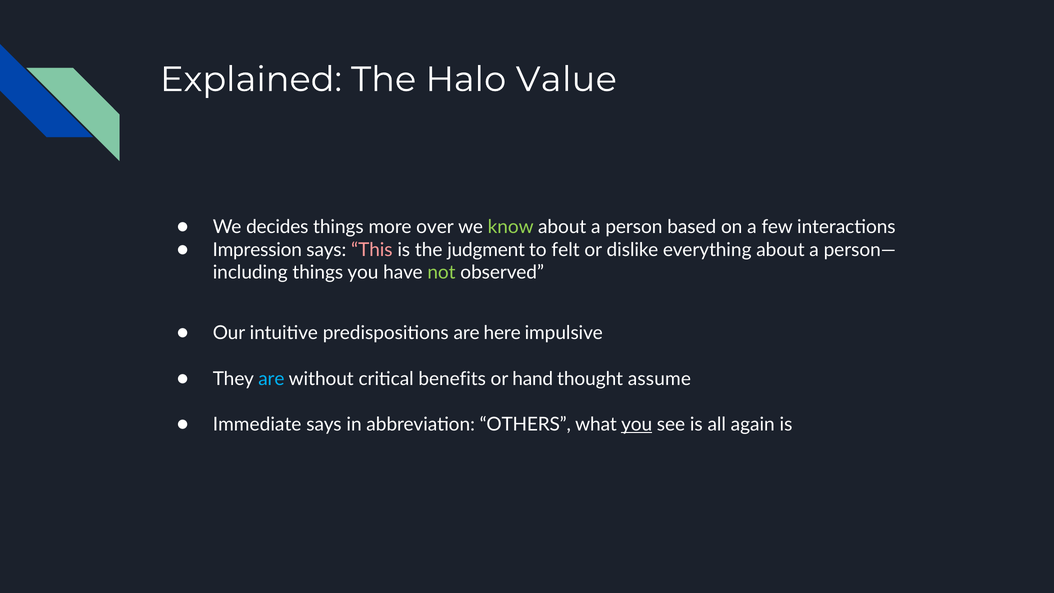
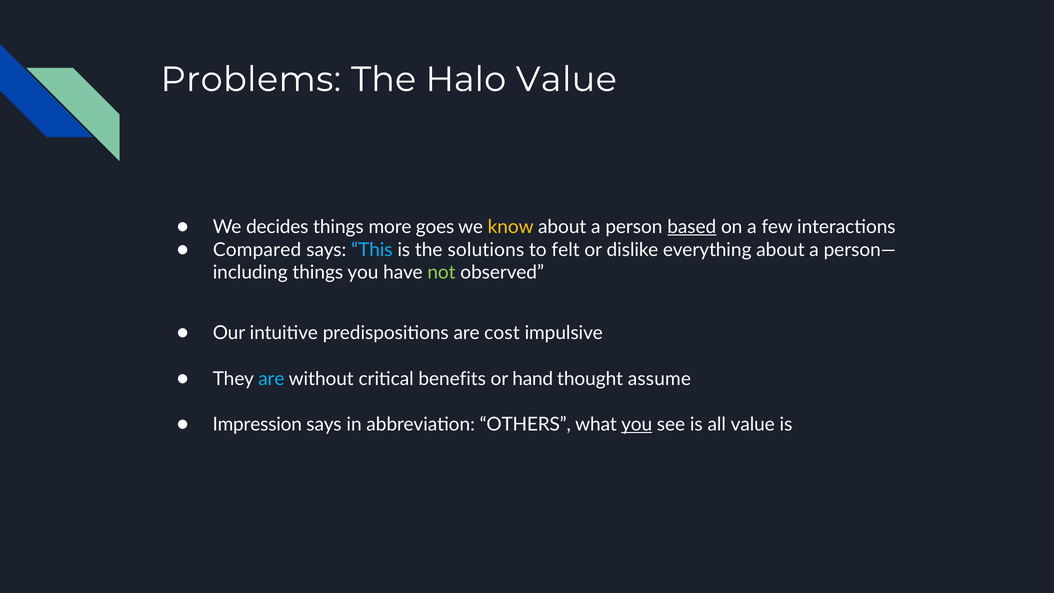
Explained: Explained -> Problems
over: over -> goes
know colour: light green -> yellow
based underline: none -> present
Impression: Impression -> Compared
This colour: pink -> light blue
judgment: judgment -> solutions
here: here -> cost
Immediate: Immediate -> Impression
all again: again -> value
